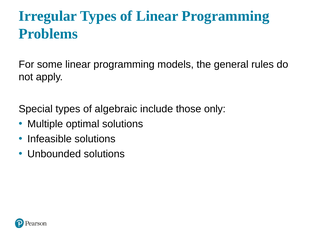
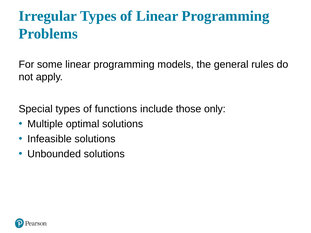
algebraic: algebraic -> functions
